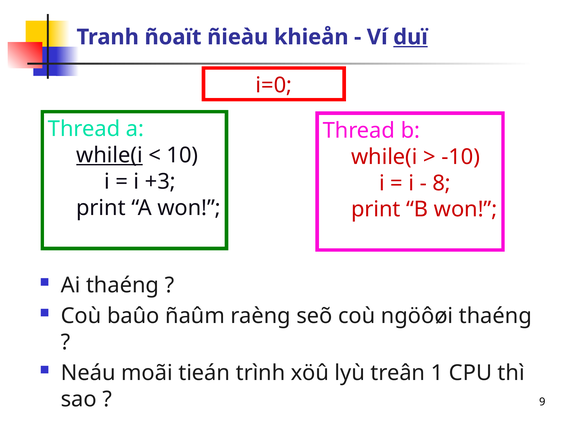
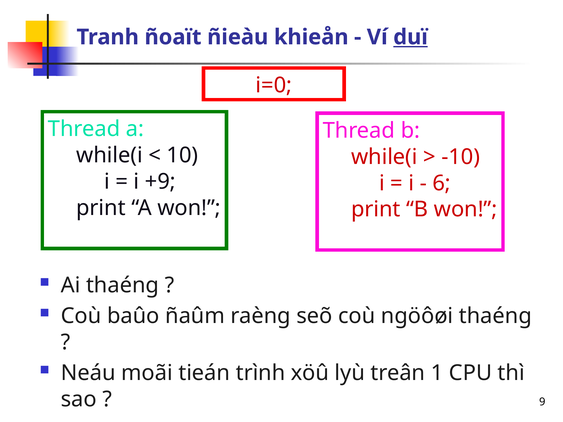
while(i at (109, 155) underline: present -> none
+3: +3 -> +9
8: 8 -> 6
